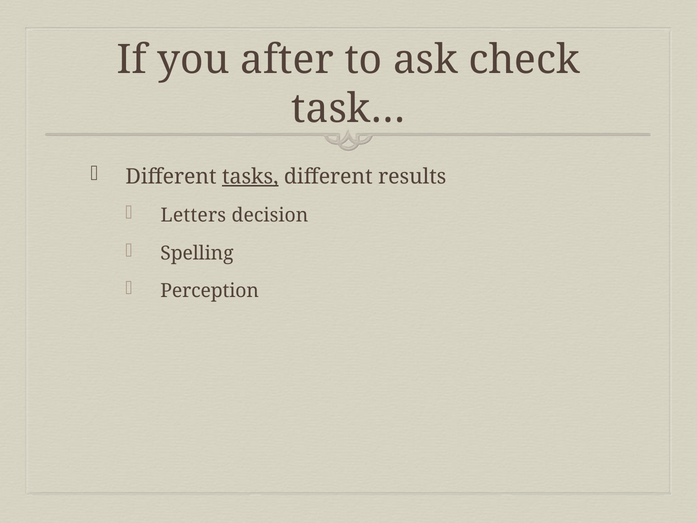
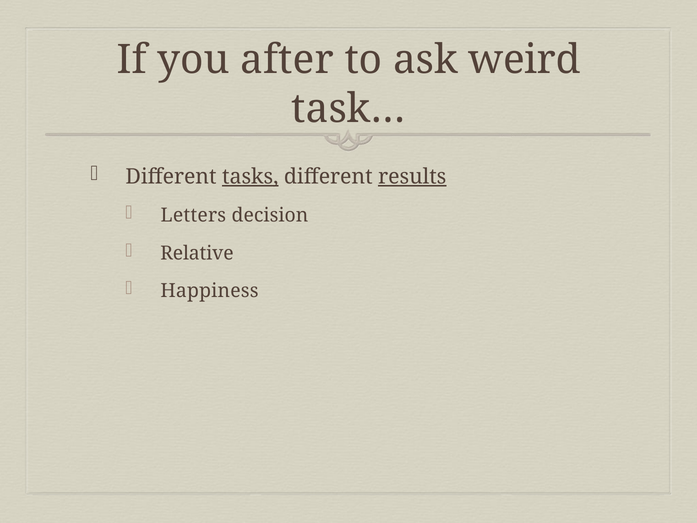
check: check -> weird
results underline: none -> present
Spelling: Spelling -> Relative
Perception: Perception -> Happiness
